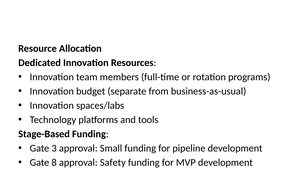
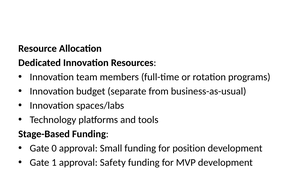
3 at (54, 148): 3 -> 0
pipeline: pipeline -> position
8: 8 -> 1
